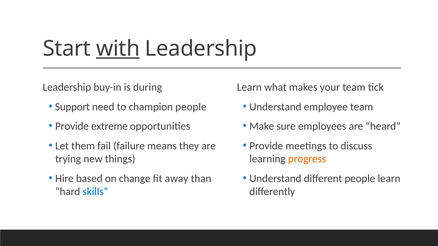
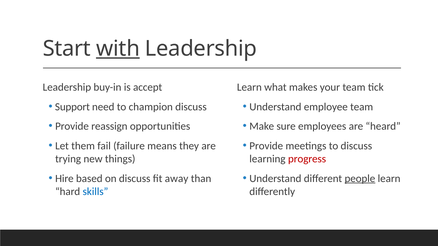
during: during -> accept
champion people: people -> discuss
extreme: extreme -> reassign
progress colour: orange -> red
on change: change -> discuss
people at (360, 179) underline: none -> present
